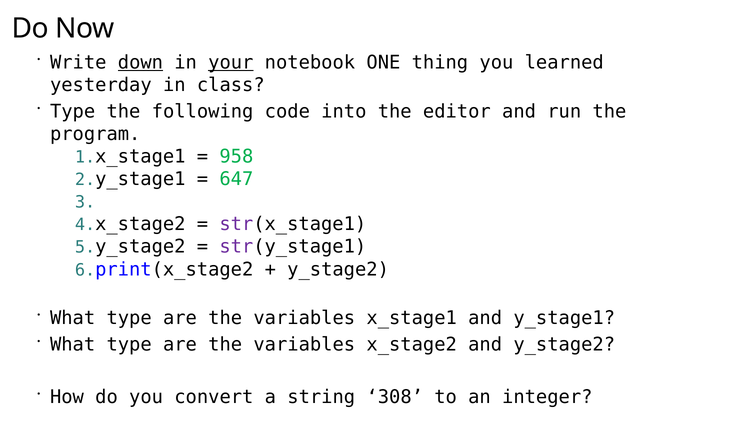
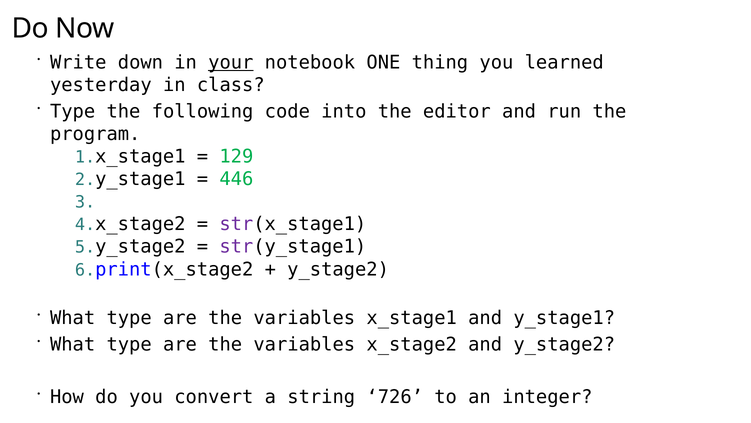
down underline: present -> none
958: 958 -> 129
647: 647 -> 446
308: 308 -> 726
